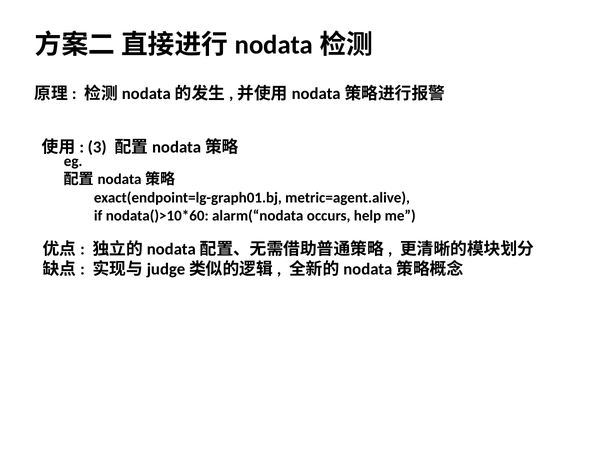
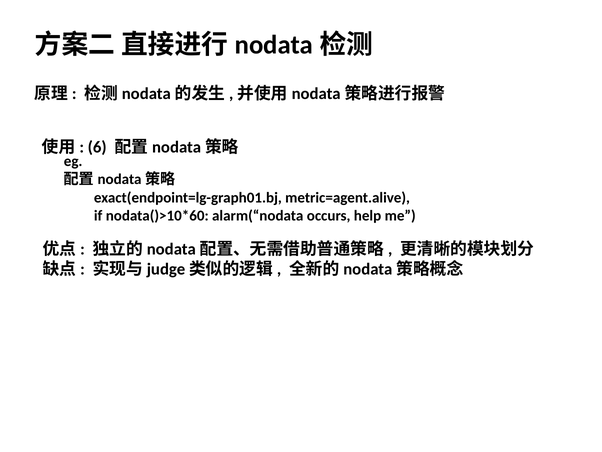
3: 3 -> 6
